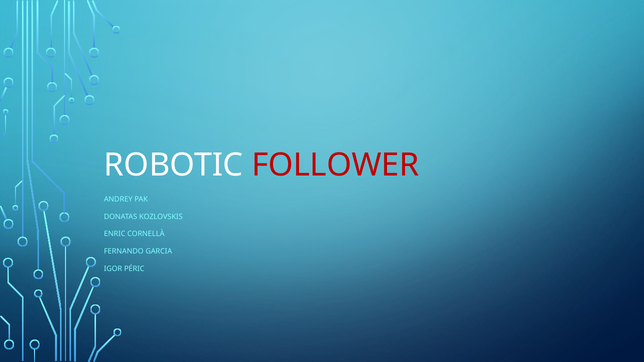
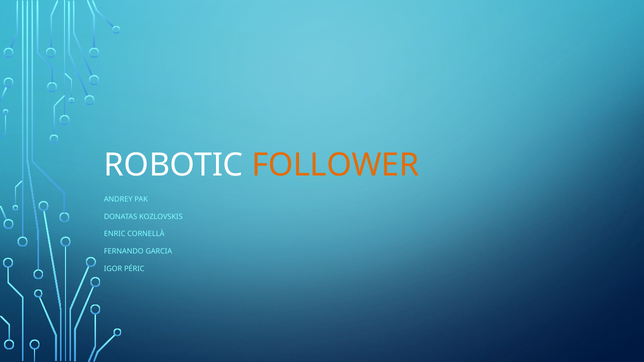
FOLLOWER colour: red -> orange
